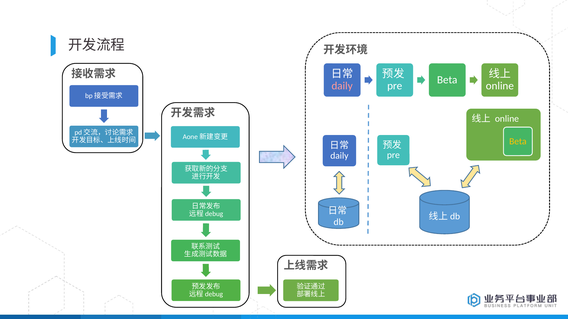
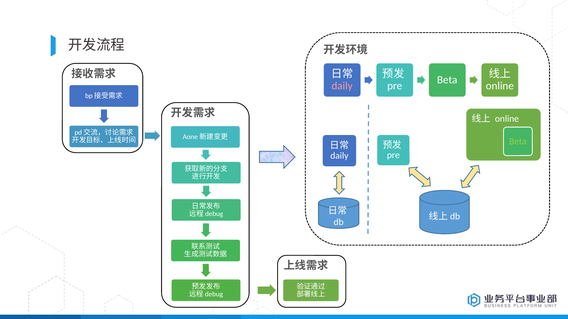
Beta at (518, 142) colour: yellow -> light green
